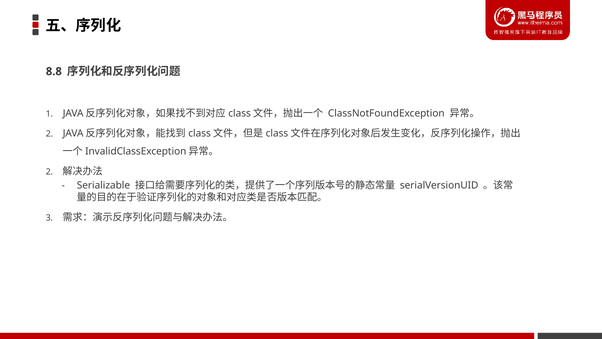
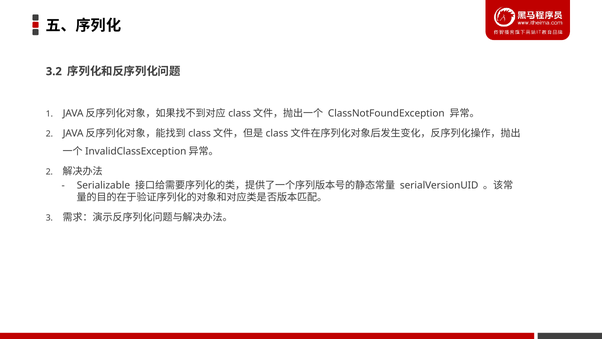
8.8: 8.8 -> 3.2
